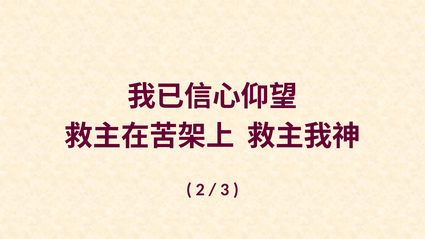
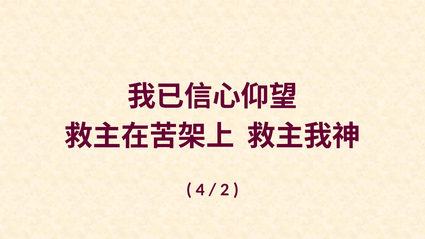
2: 2 -> 4
3: 3 -> 2
